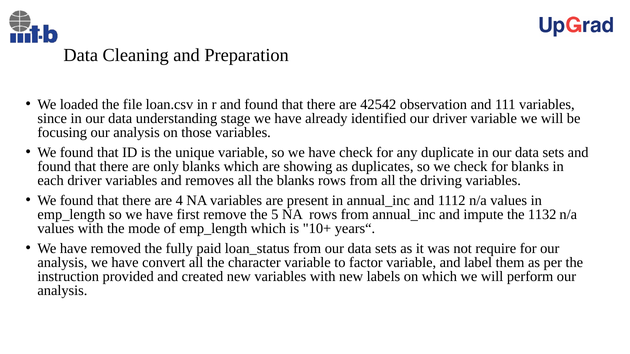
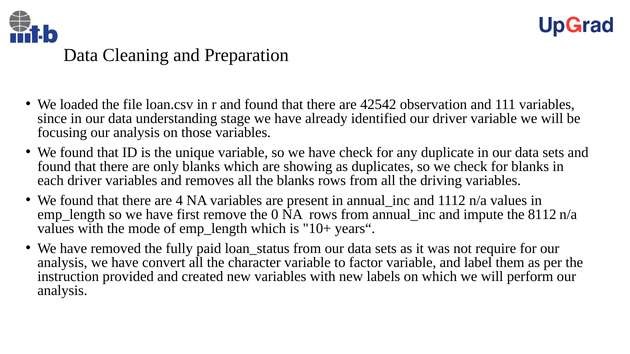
5: 5 -> 0
1132: 1132 -> 8112
